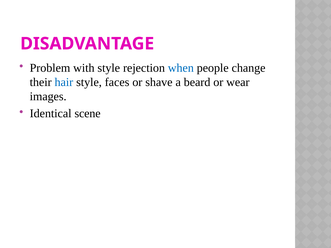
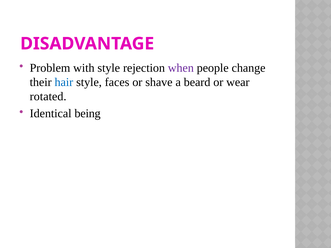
when colour: blue -> purple
images: images -> rotated
scene: scene -> being
